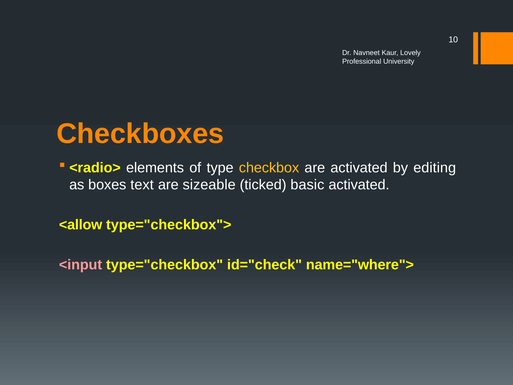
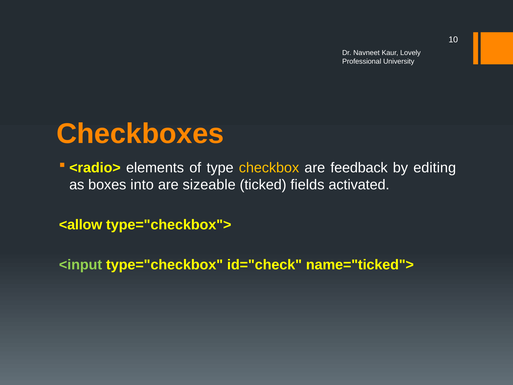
are activated: activated -> feedback
text: text -> into
basic: basic -> fields
<input colour: pink -> light green
name="where">: name="where"> -> name="ticked">
